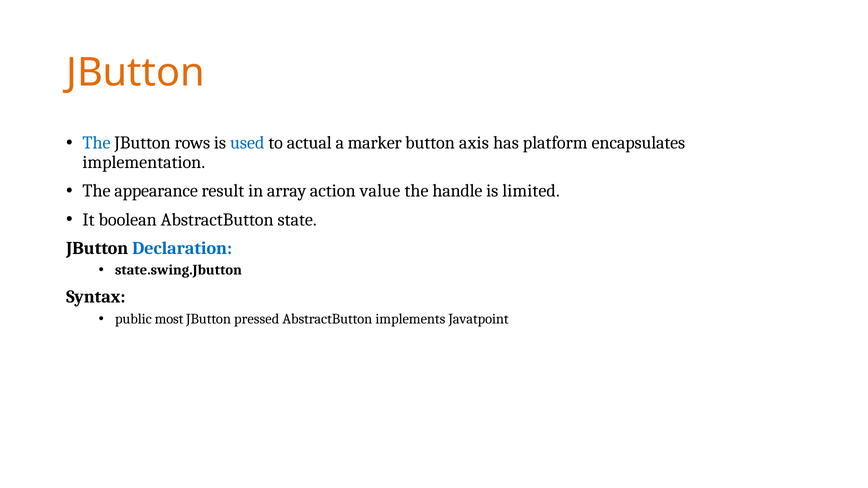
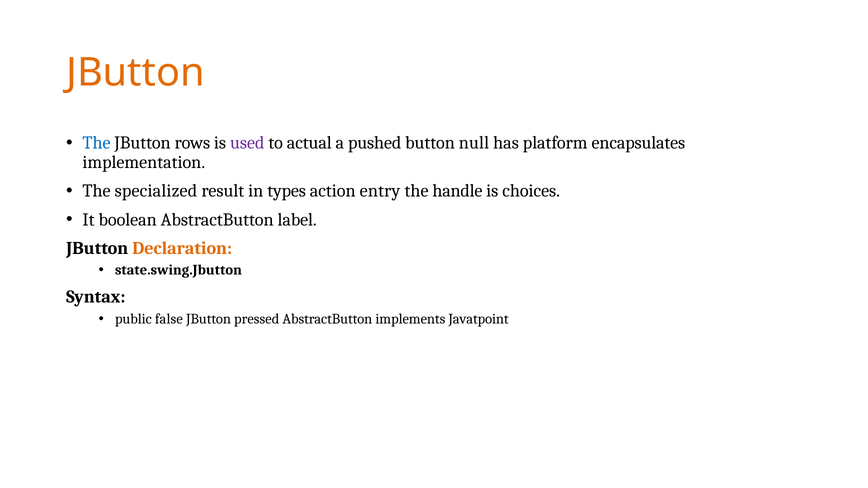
used colour: blue -> purple
marker: marker -> pushed
axis: axis -> null
appearance: appearance -> specialized
array: array -> types
value: value -> entry
limited: limited -> choices
state: state -> label
Declaration colour: blue -> orange
most: most -> false
